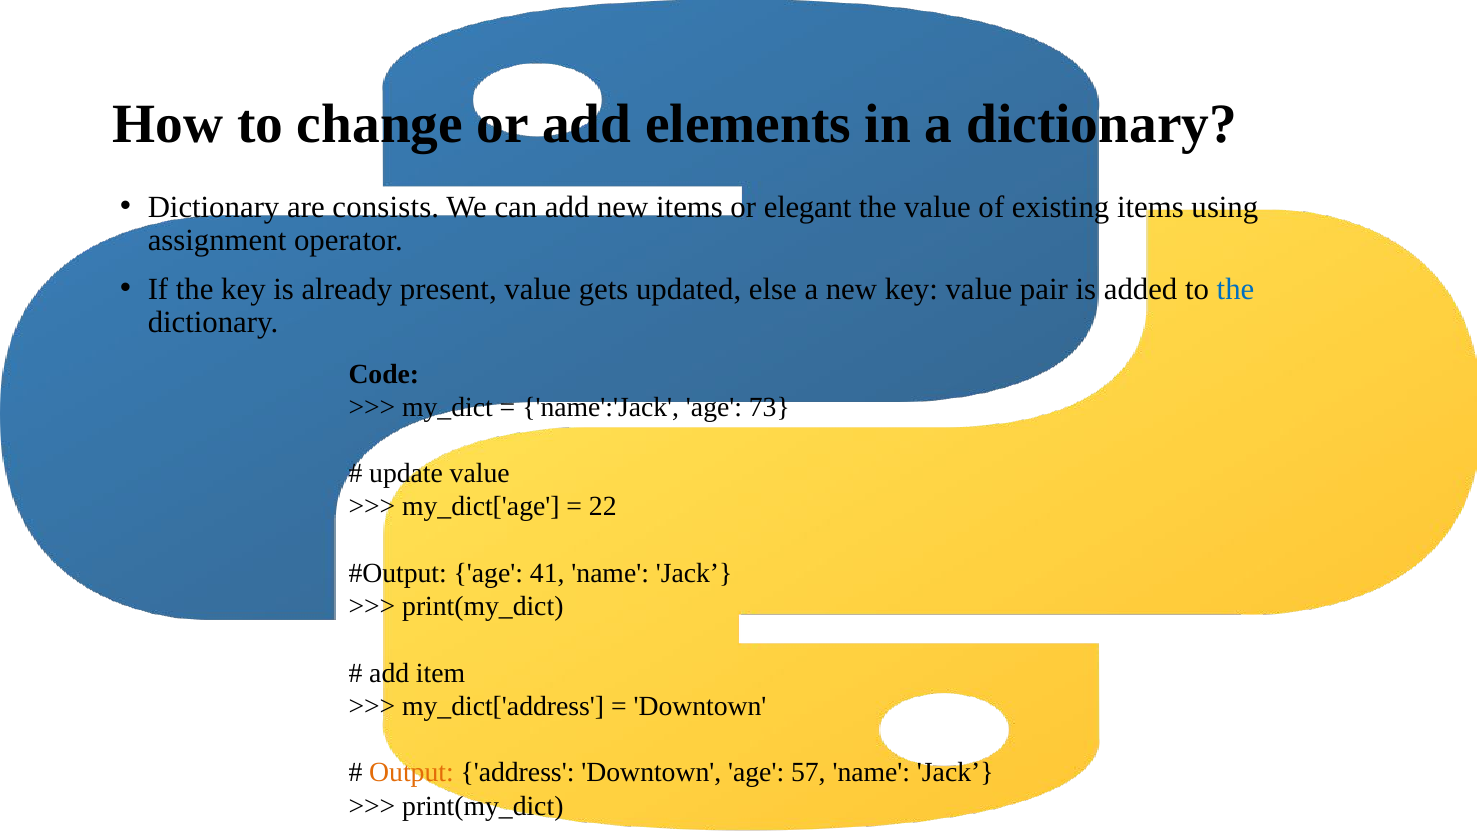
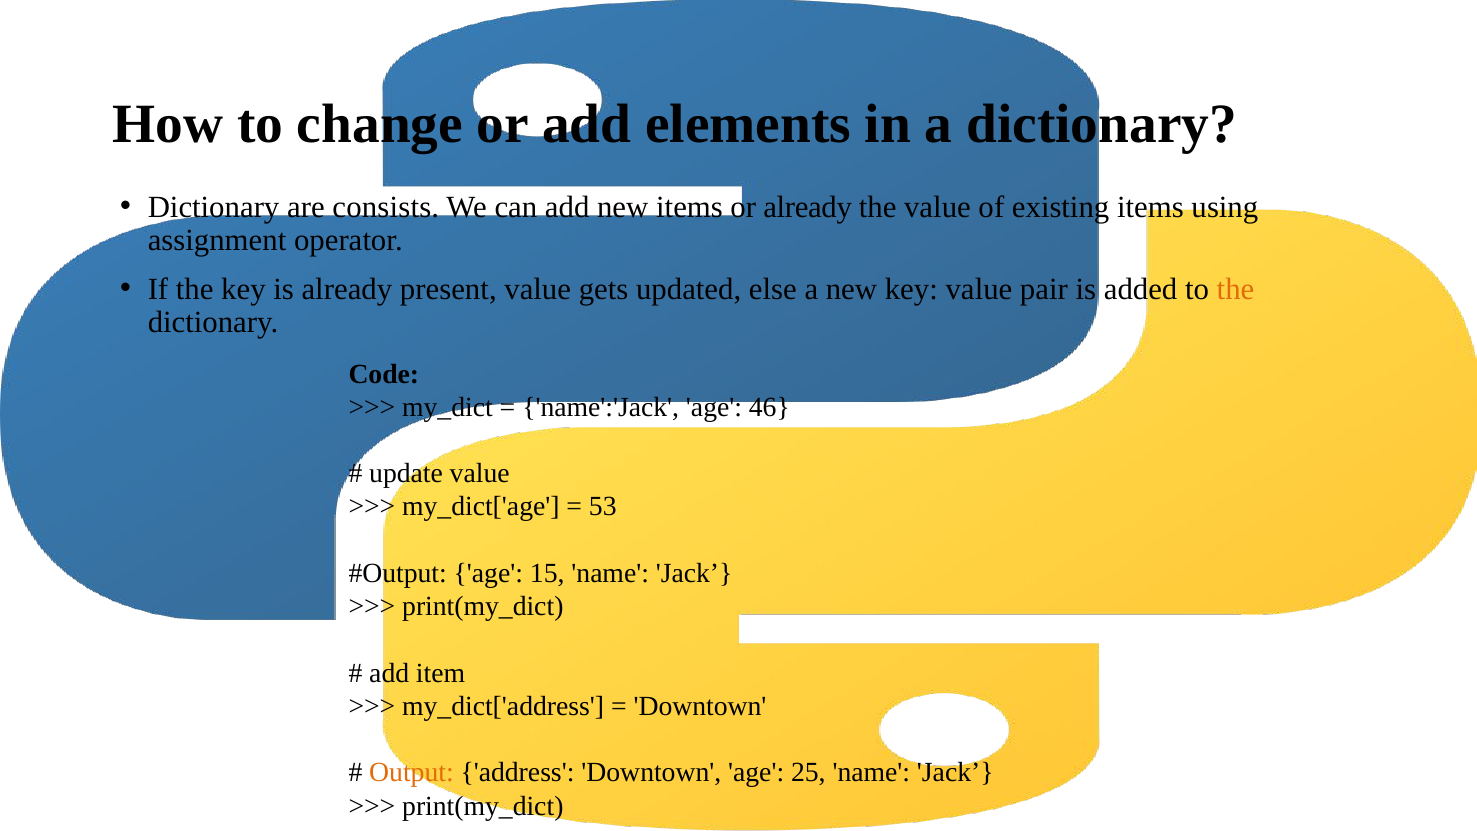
or elegant: elegant -> already
the at (1236, 289) colour: blue -> orange
73: 73 -> 46
22: 22 -> 53
41: 41 -> 15
57: 57 -> 25
